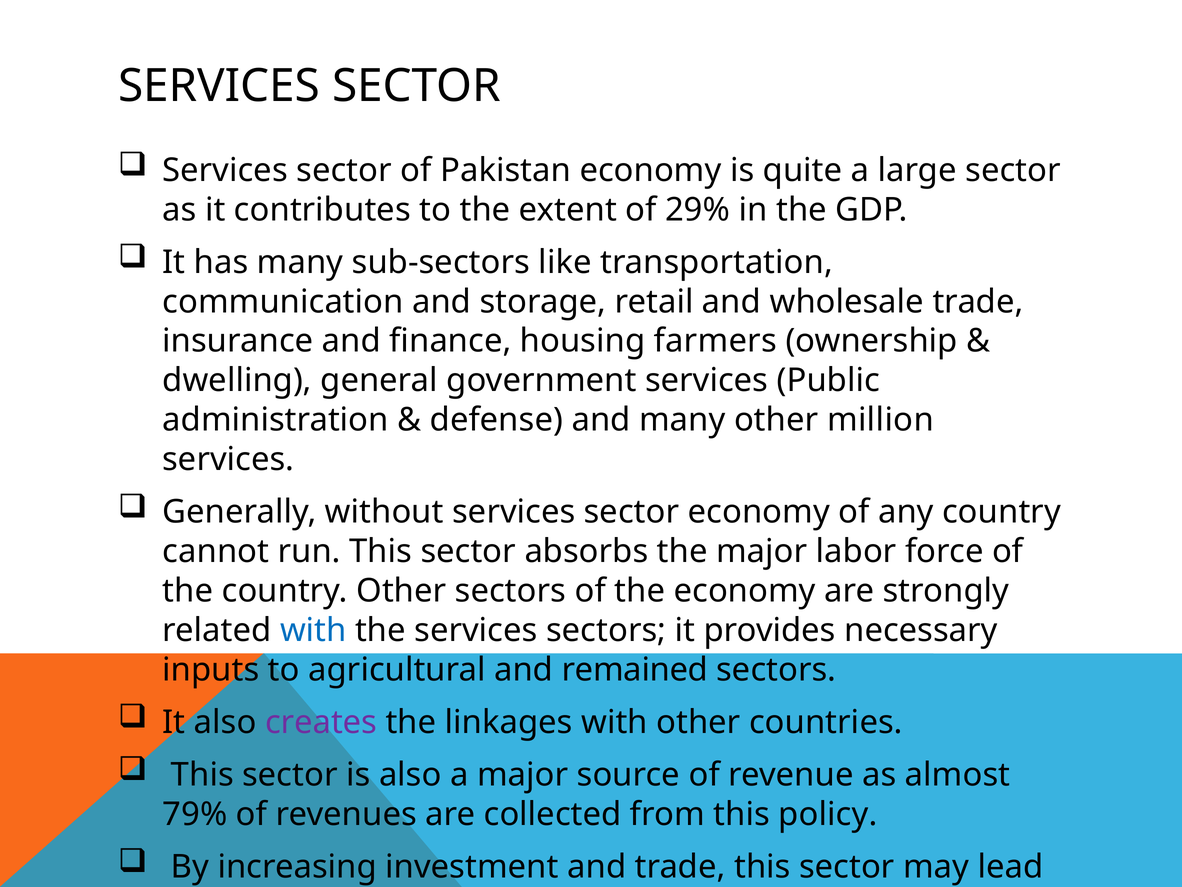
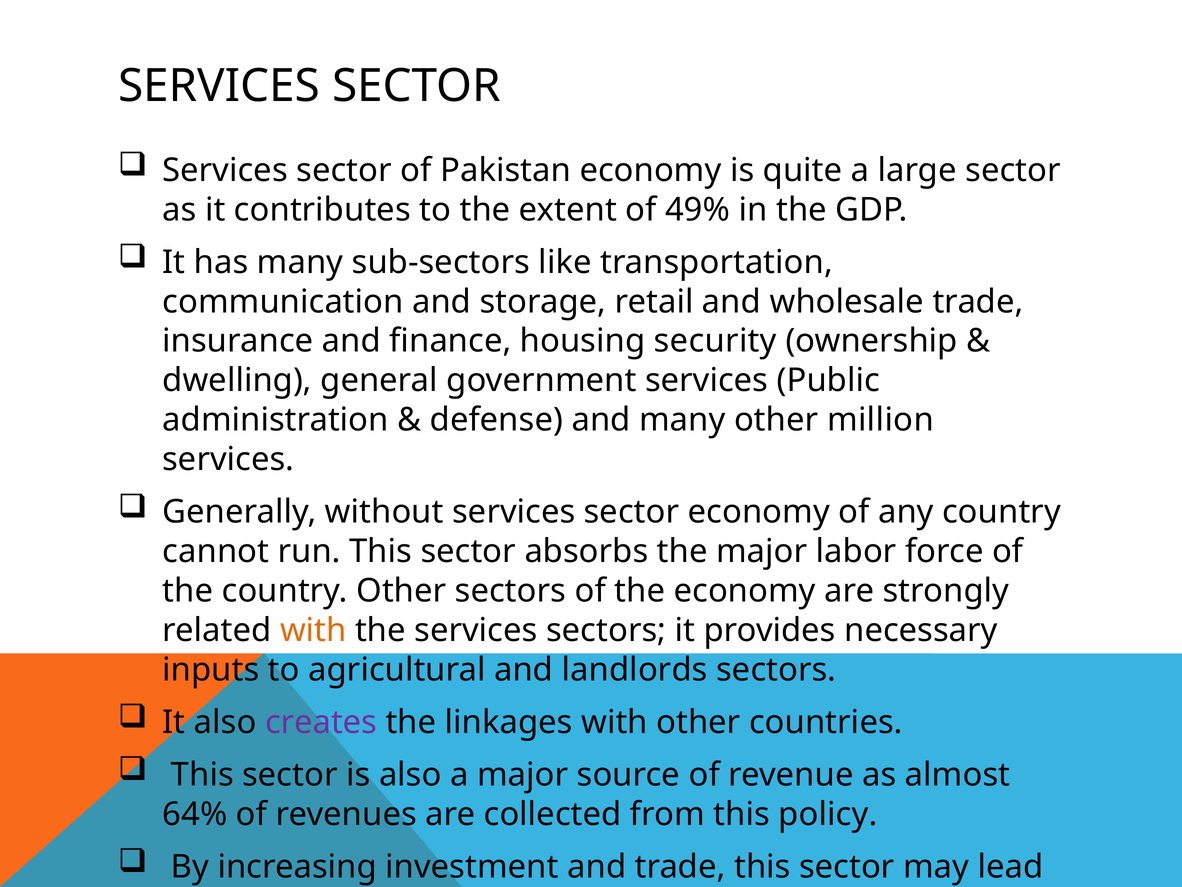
29%: 29% -> 49%
farmers: farmers -> security
with at (313, 630) colour: blue -> orange
remained: remained -> landlords
79%: 79% -> 64%
